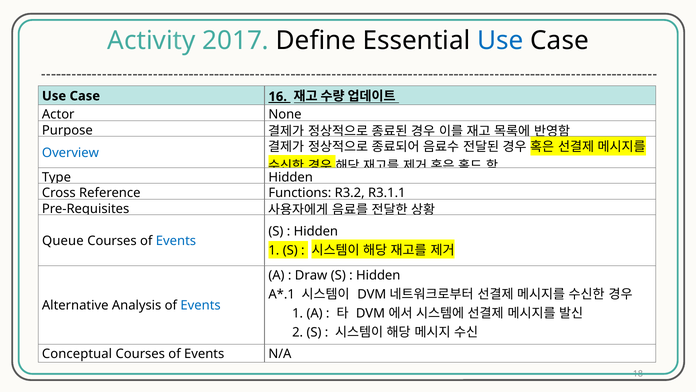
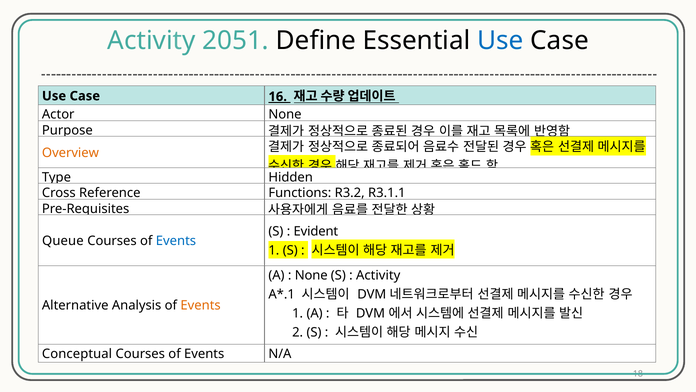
2017: 2017 -> 2051
Overview colour: blue -> orange
Hidden at (316, 231): Hidden -> Evident
Draw at (311, 275): Draw -> None
Hidden at (378, 275): Hidden -> Activity
Events at (201, 305) colour: blue -> orange
